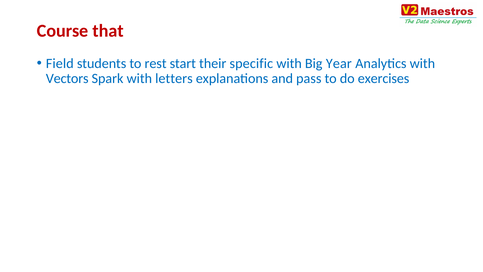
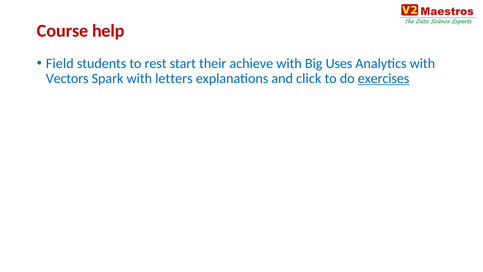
that: that -> help
specific: specific -> achieve
Year: Year -> Uses
pass: pass -> click
exercises underline: none -> present
